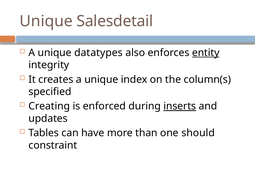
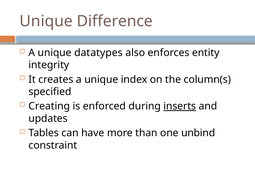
Salesdetail: Salesdetail -> Difference
entity underline: present -> none
should: should -> unbind
